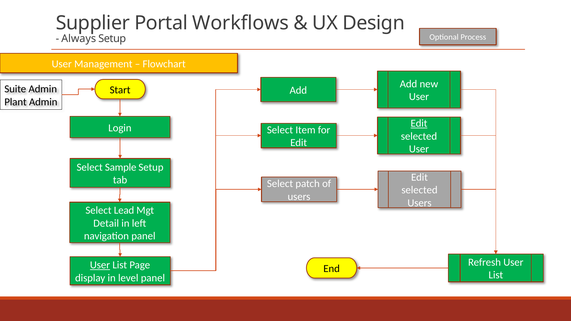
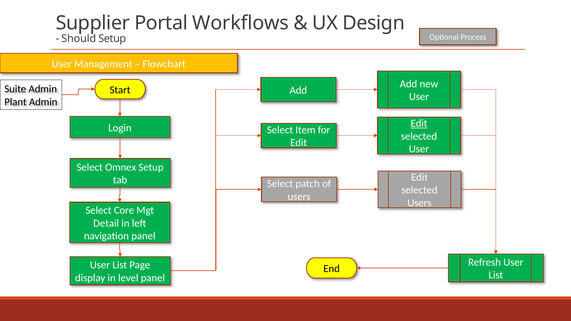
Always: Always -> Should
Sample: Sample -> Omnex
Lead: Lead -> Core
User at (100, 265) underline: present -> none
